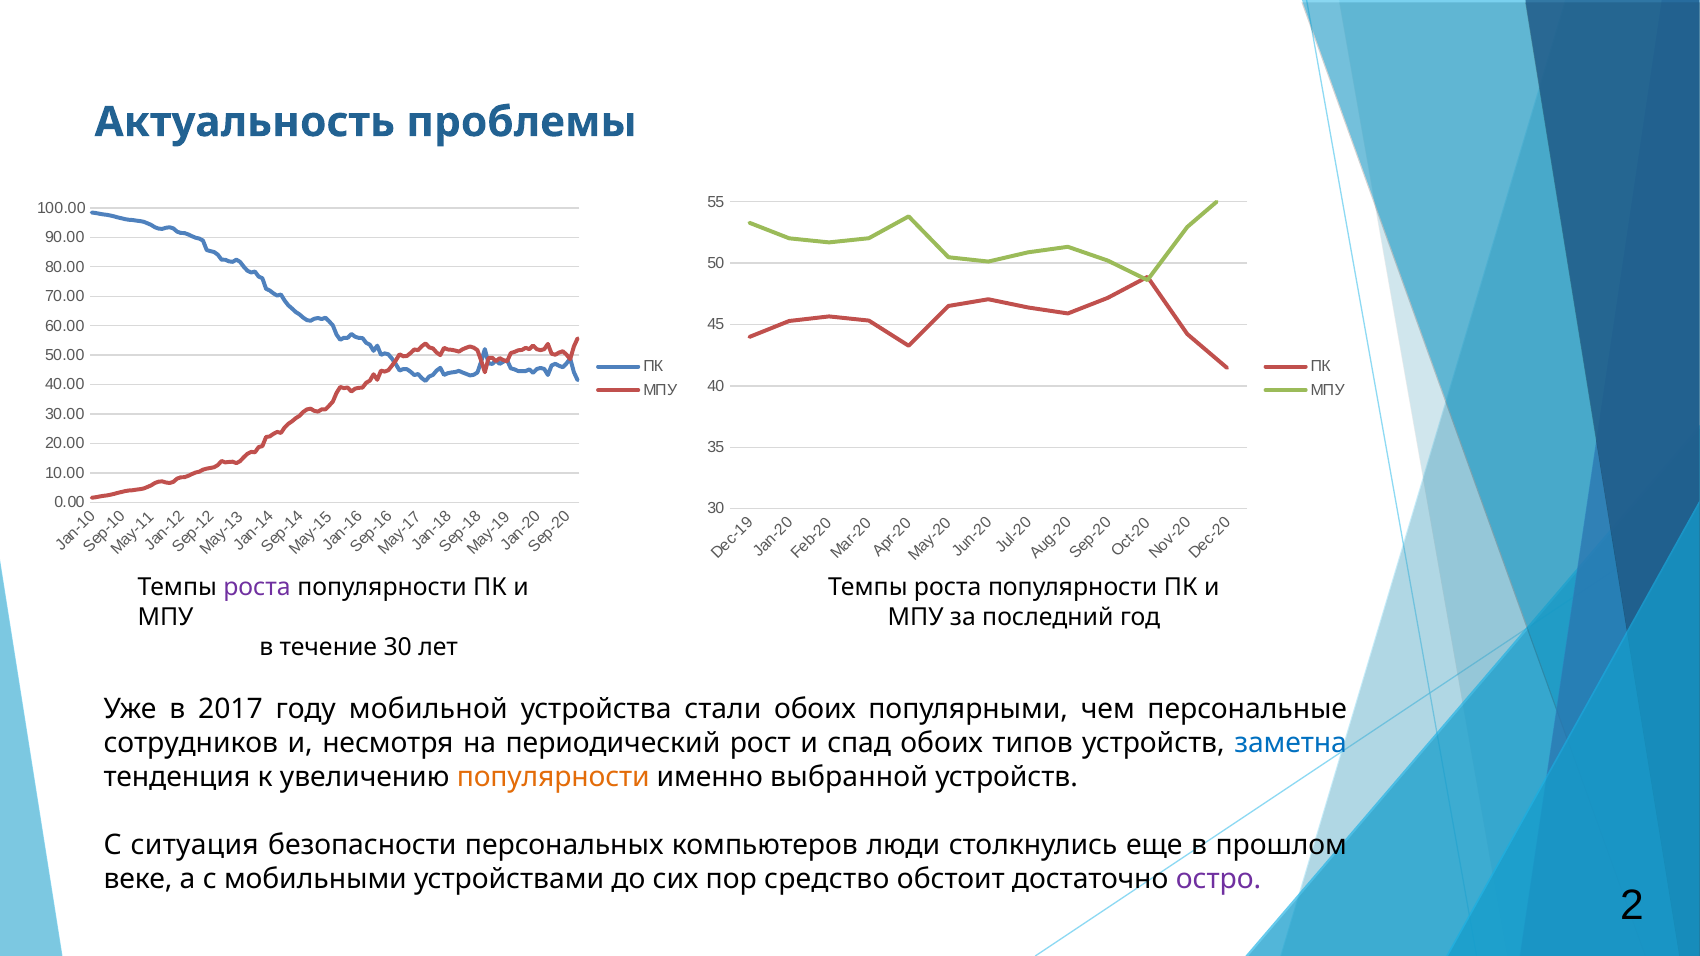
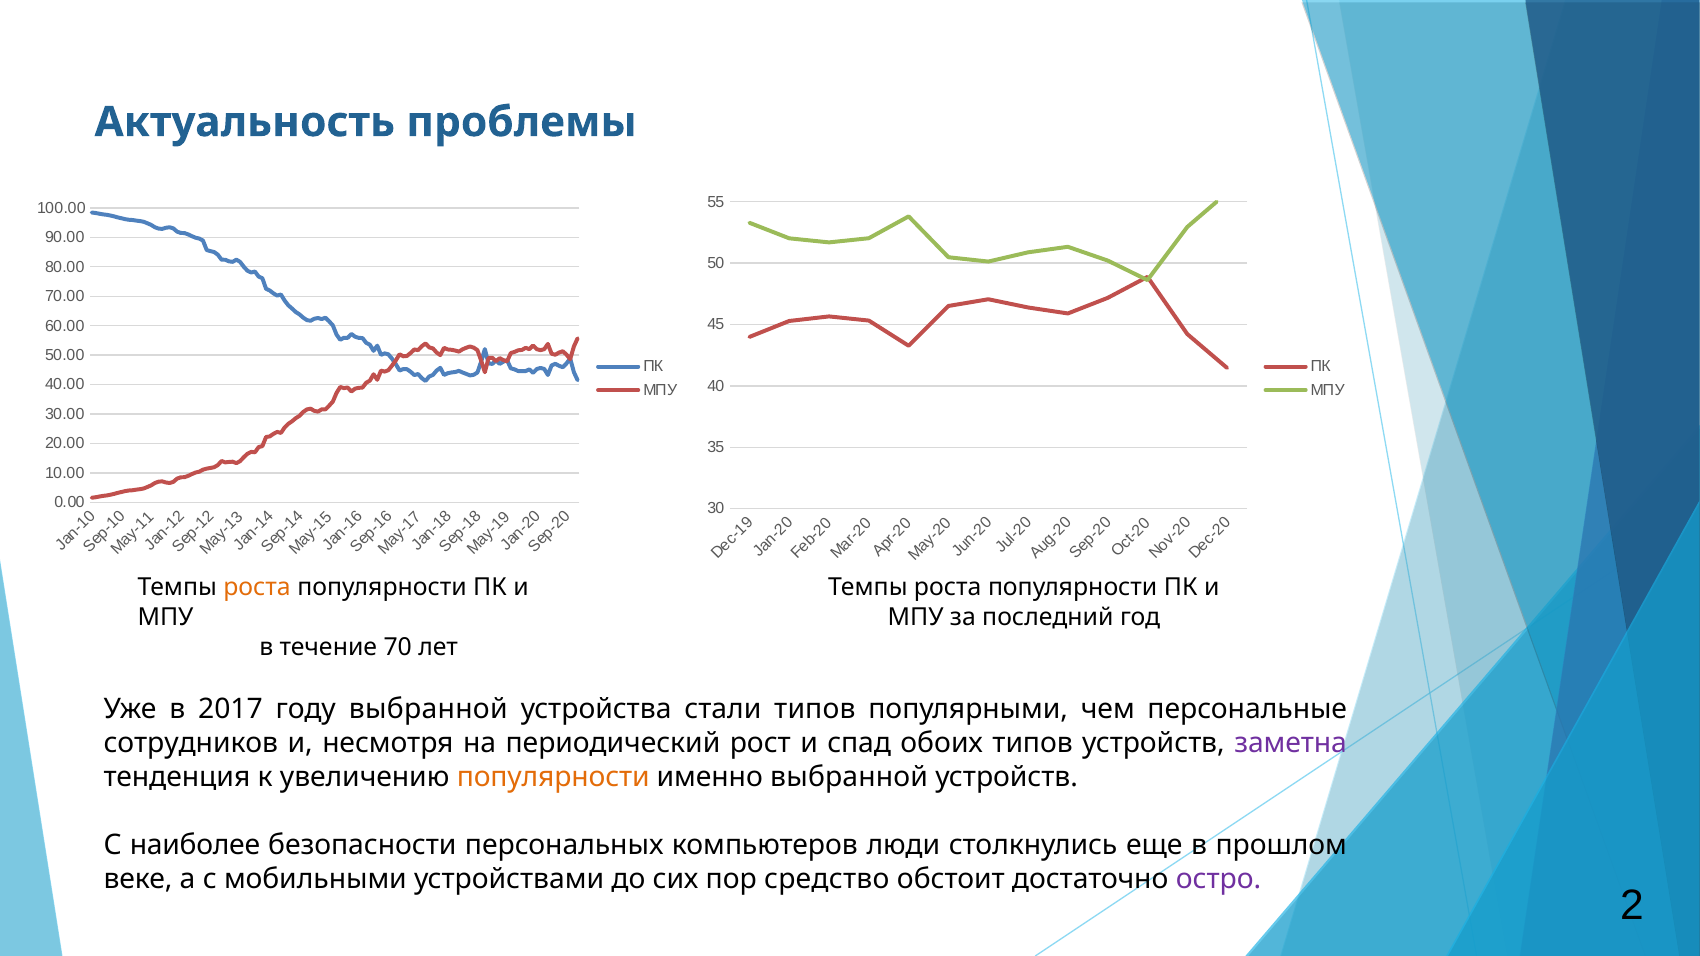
роста at (257, 588) colour: purple -> orange
течение 30: 30 -> 70
году мобильной: мобильной -> выбранной
стали обоих: обоих -> типов
заметна colour: blue -> purple
ситуация: ситуация -> наиболее
